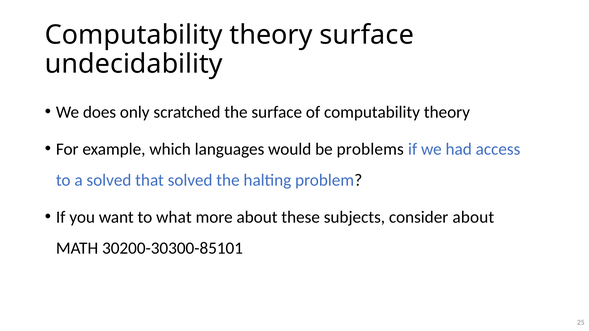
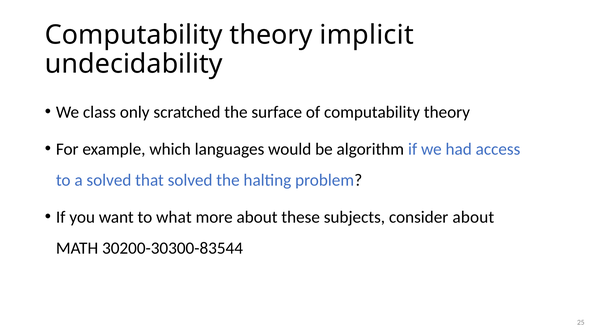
theory surface: surface -> implicit
does: does -> class
problems: problems -> algorithm
30200-30300-85101: 30200-30300-85101 -> 30200-30300-83544
